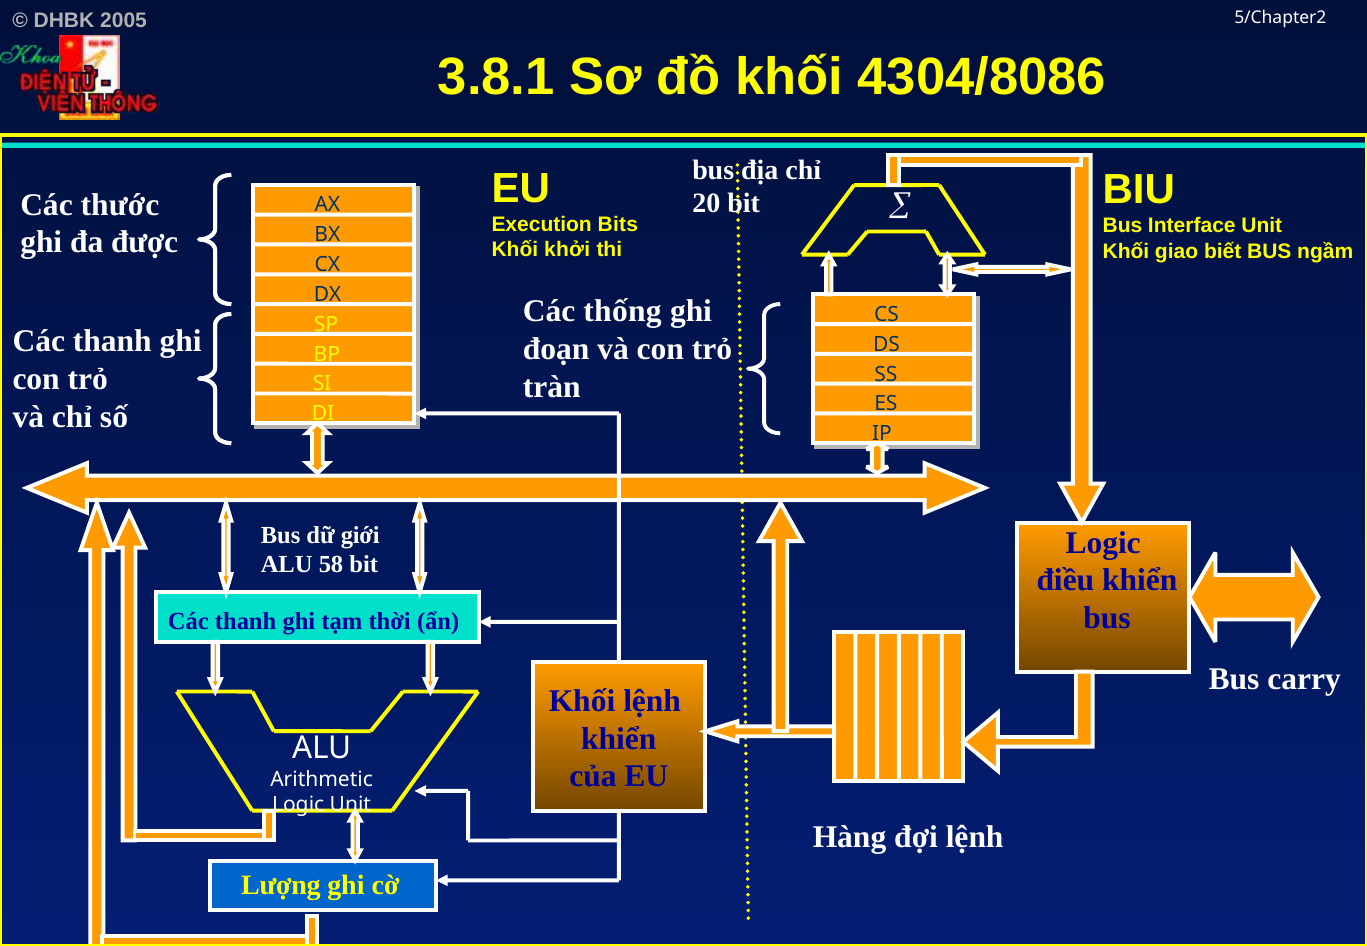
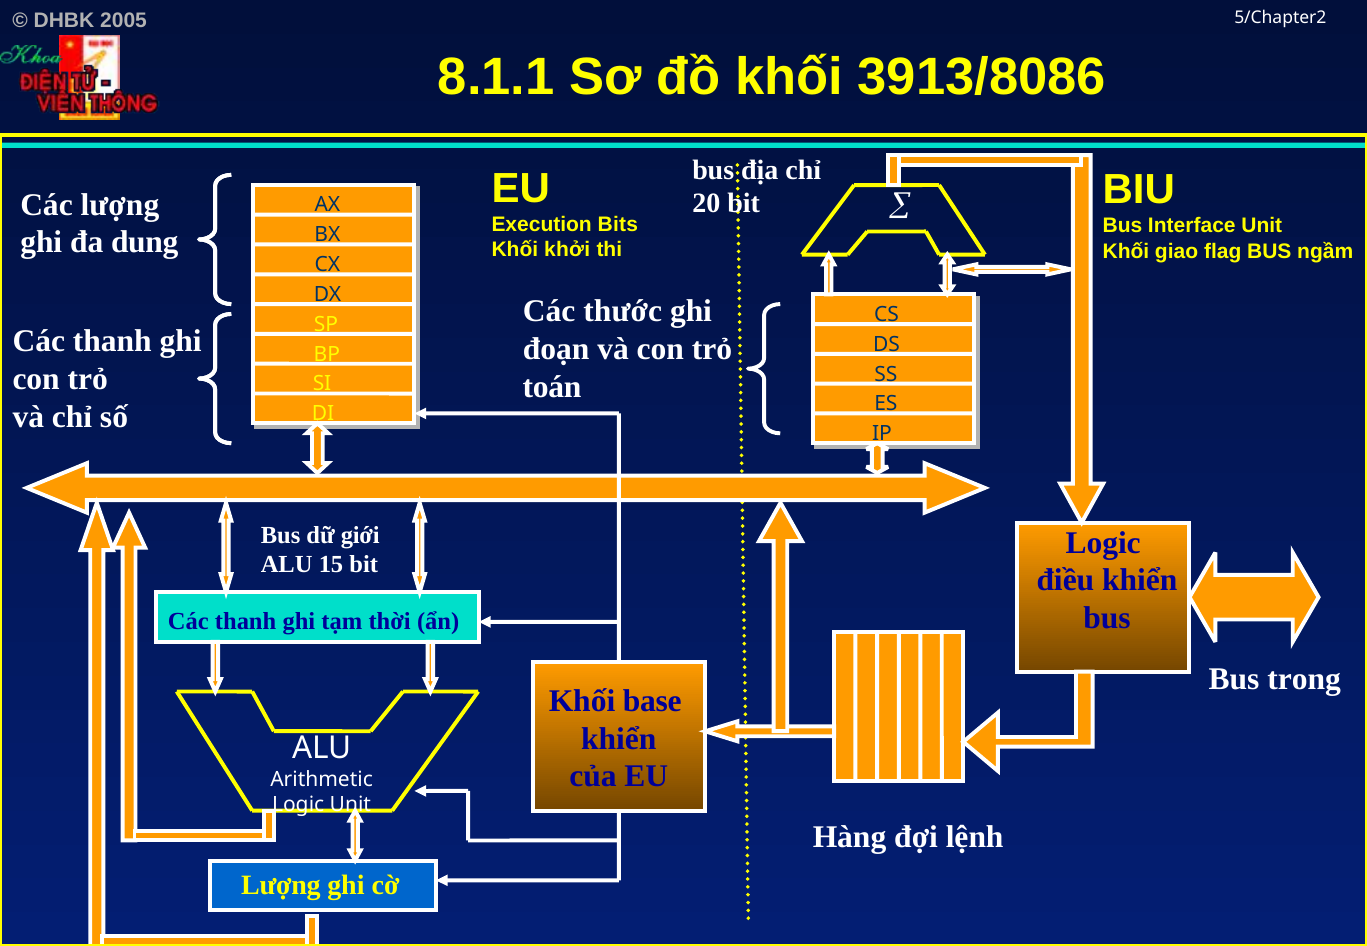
3.8.1: 3.8.1 -> 8.1.1
4304/8086: 4304/8086 -> 3913/8086
Các thước: thước -> lượng
được: được -> dung
biết: biết -> flag
thống: thống -> thước
tràn: tràn -> toán
58: 58 -> 15
carry: carry -> trong
Khối lệnh: lệnh -> base
